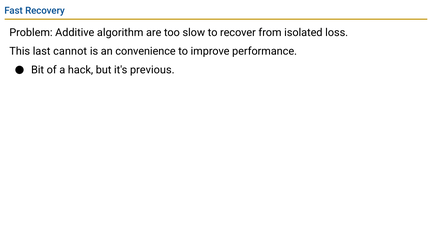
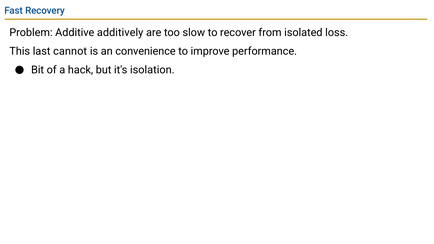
algorithm: algorithm -> additively
previous: previous -> isolation
